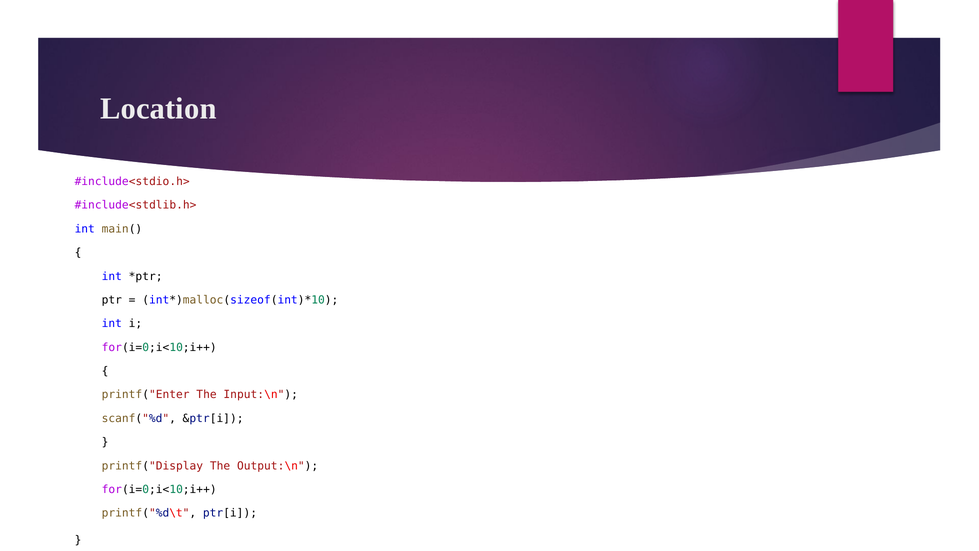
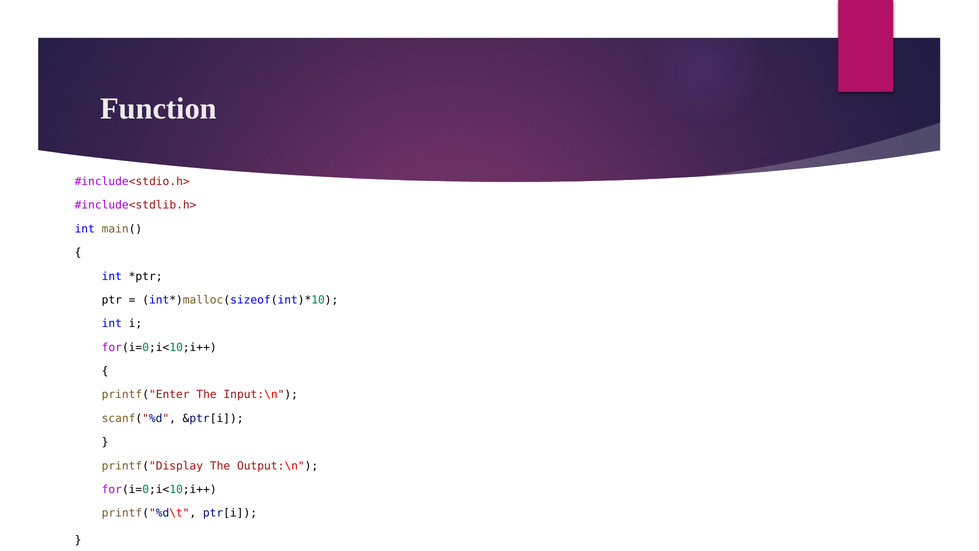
Location: Location -> Function
